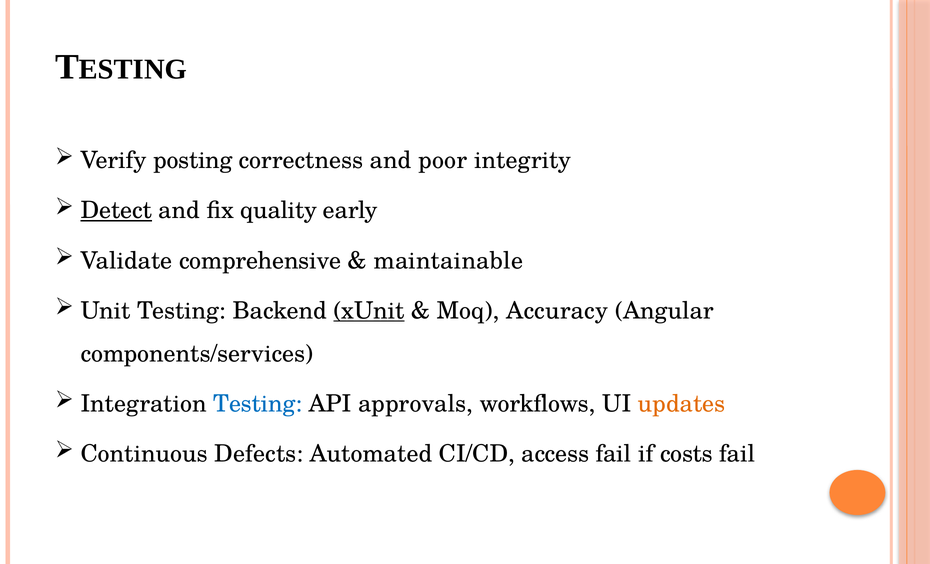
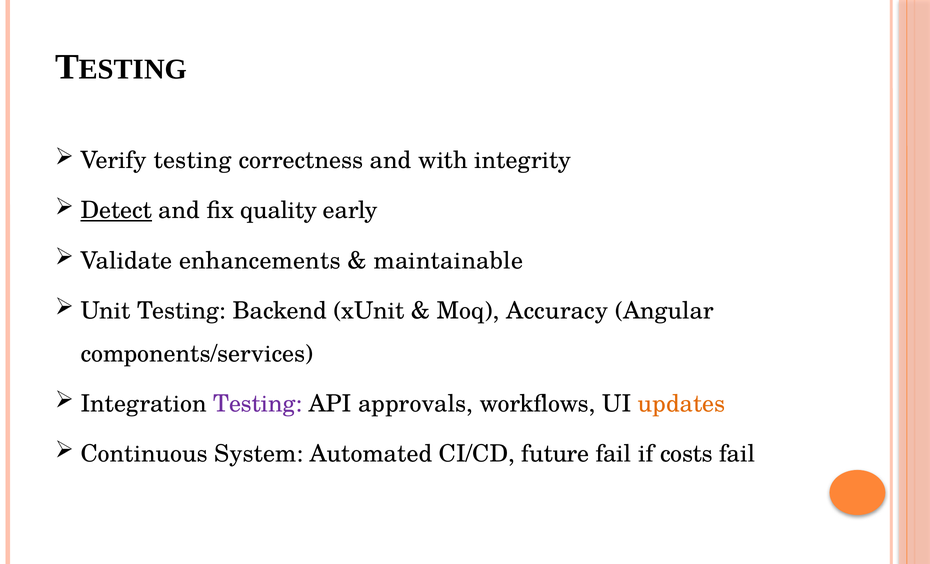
Verify posting: posting -> testing
poor: poor -> with
comprehensive: comprehensive -> enhancements
xUnit underline: present -> none
Testing at (258, 404) colour: blue -> purple
Defects: Defects -> System
access: access -> future
